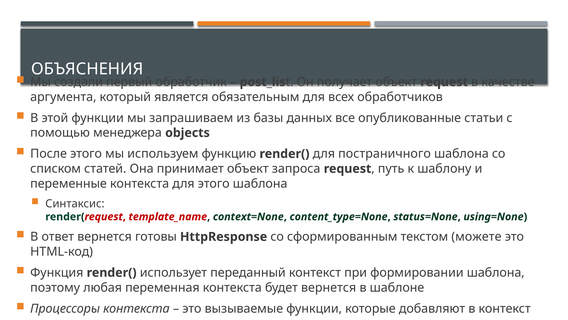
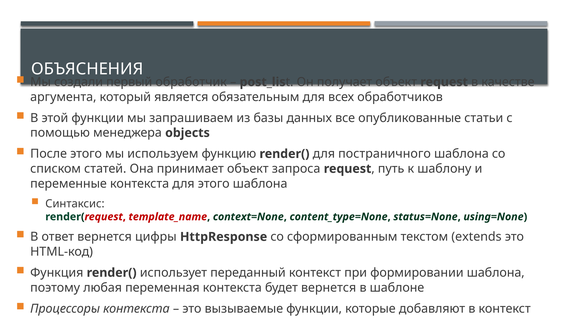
готовы: готовы -> цифры
можете: можете -> extends
